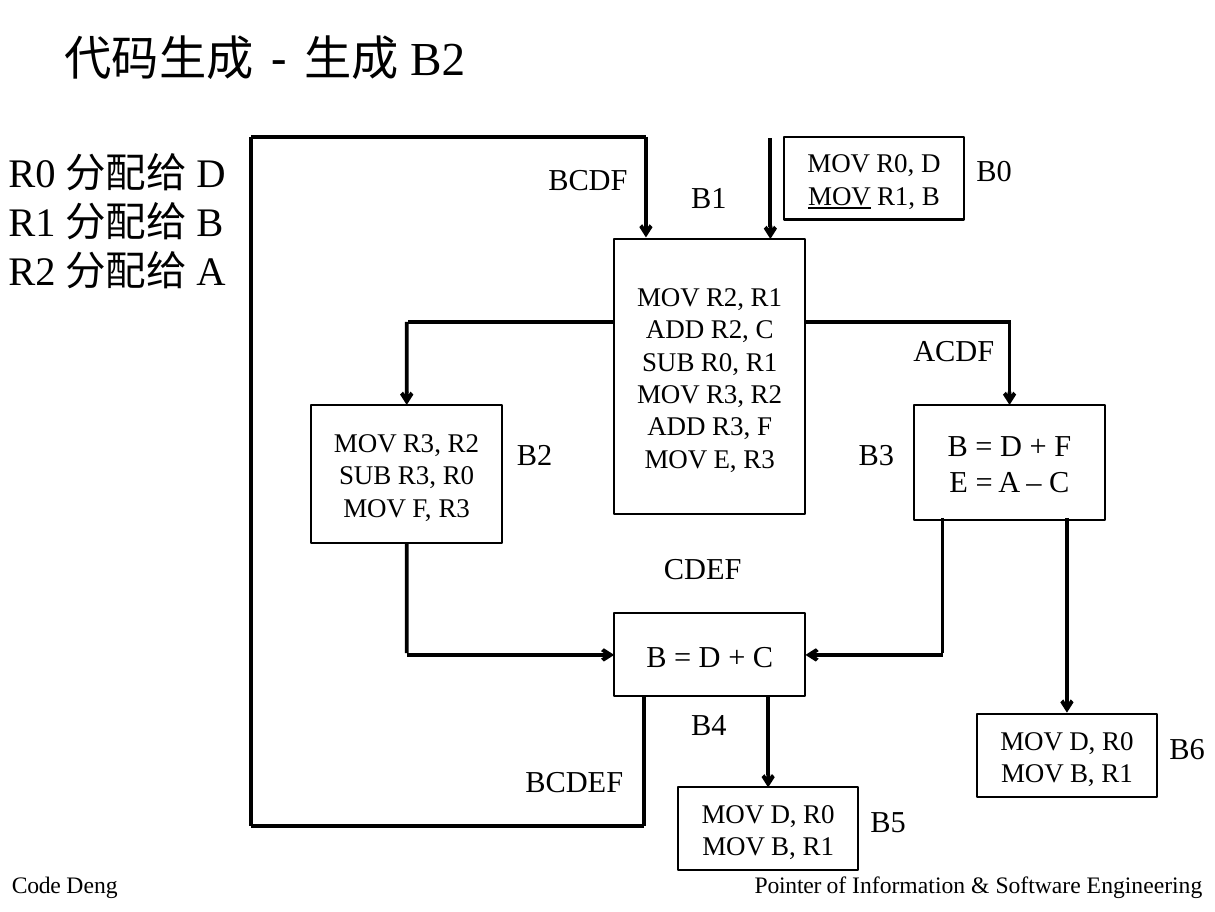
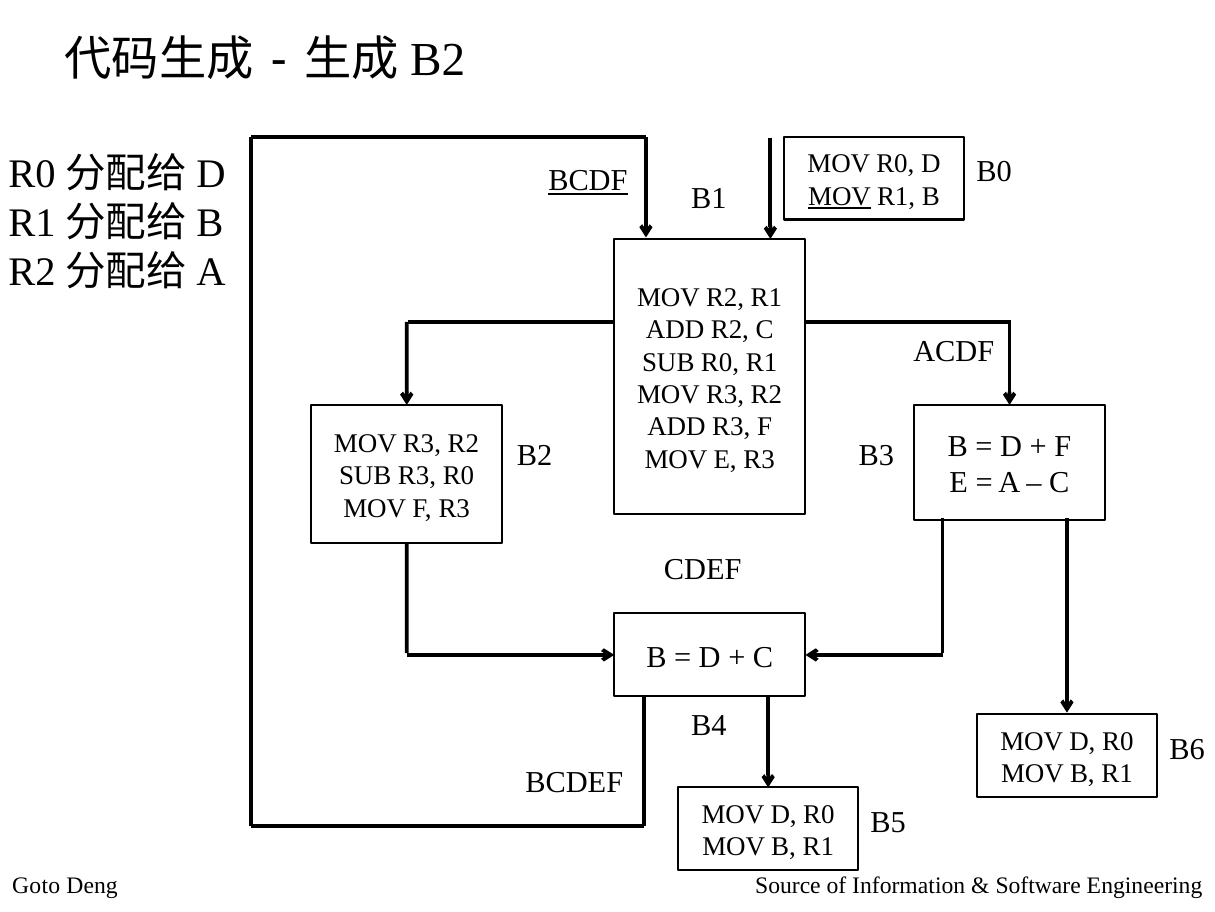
BCDF underline: none -> present
Code: Code -> Goto
Pointer: Pointer -> Source
